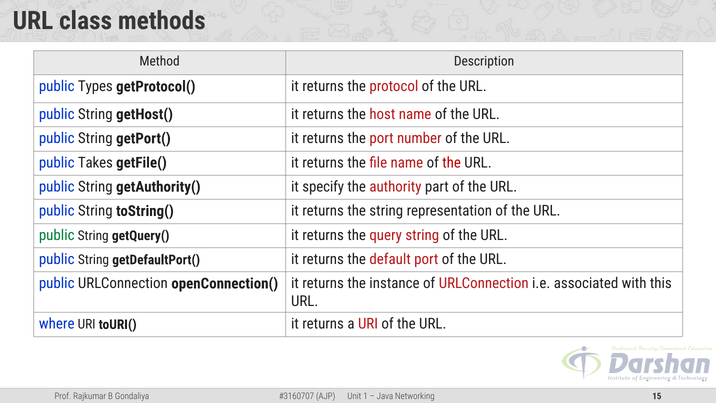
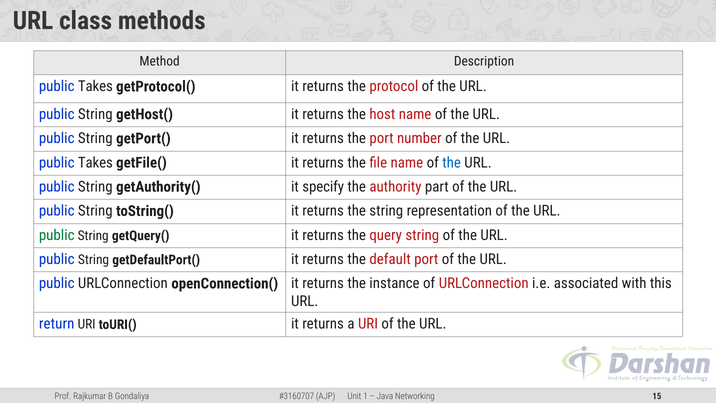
Types at (95, 86): Types -> Takes
the at (452, 163) colour: red -> blue
where: where -> return
